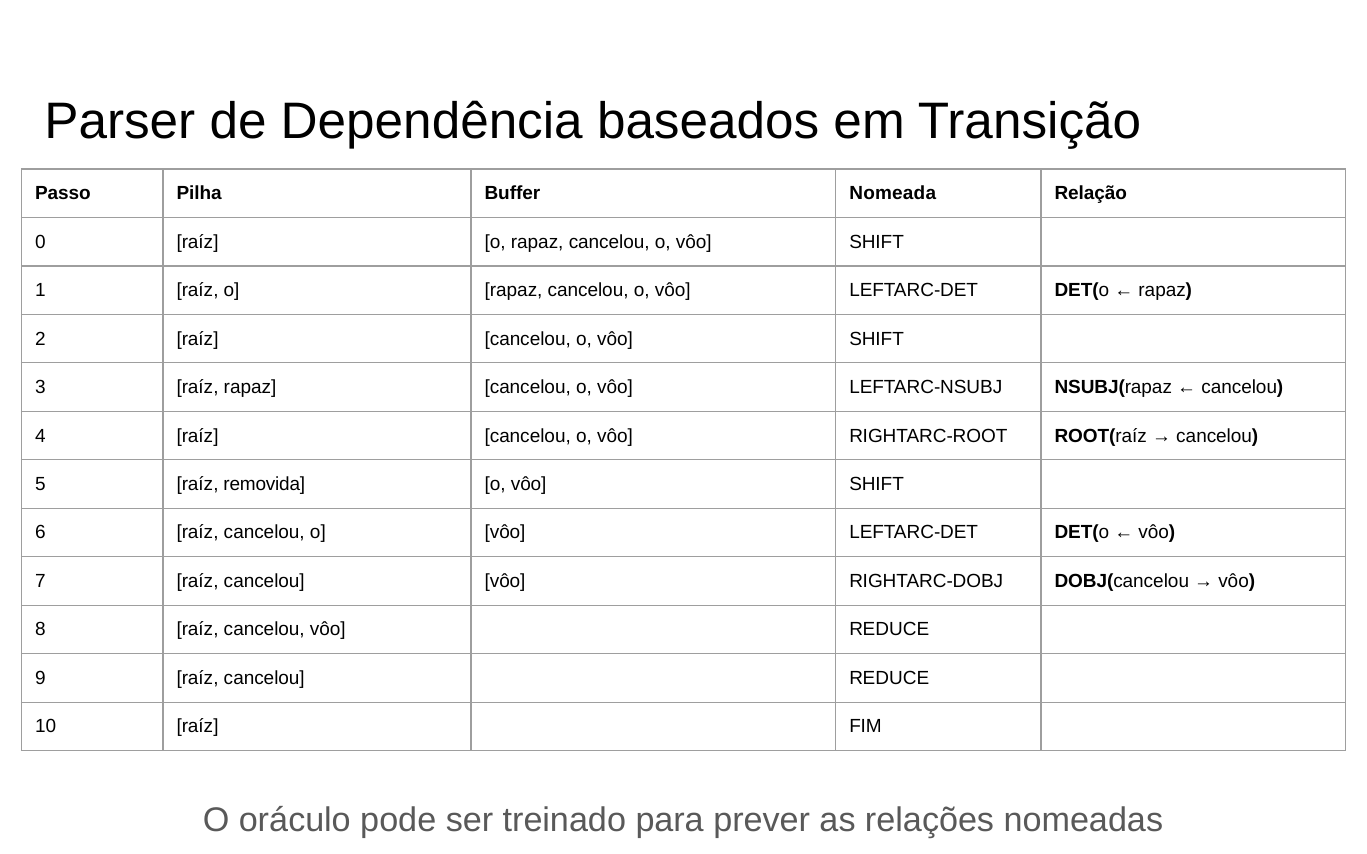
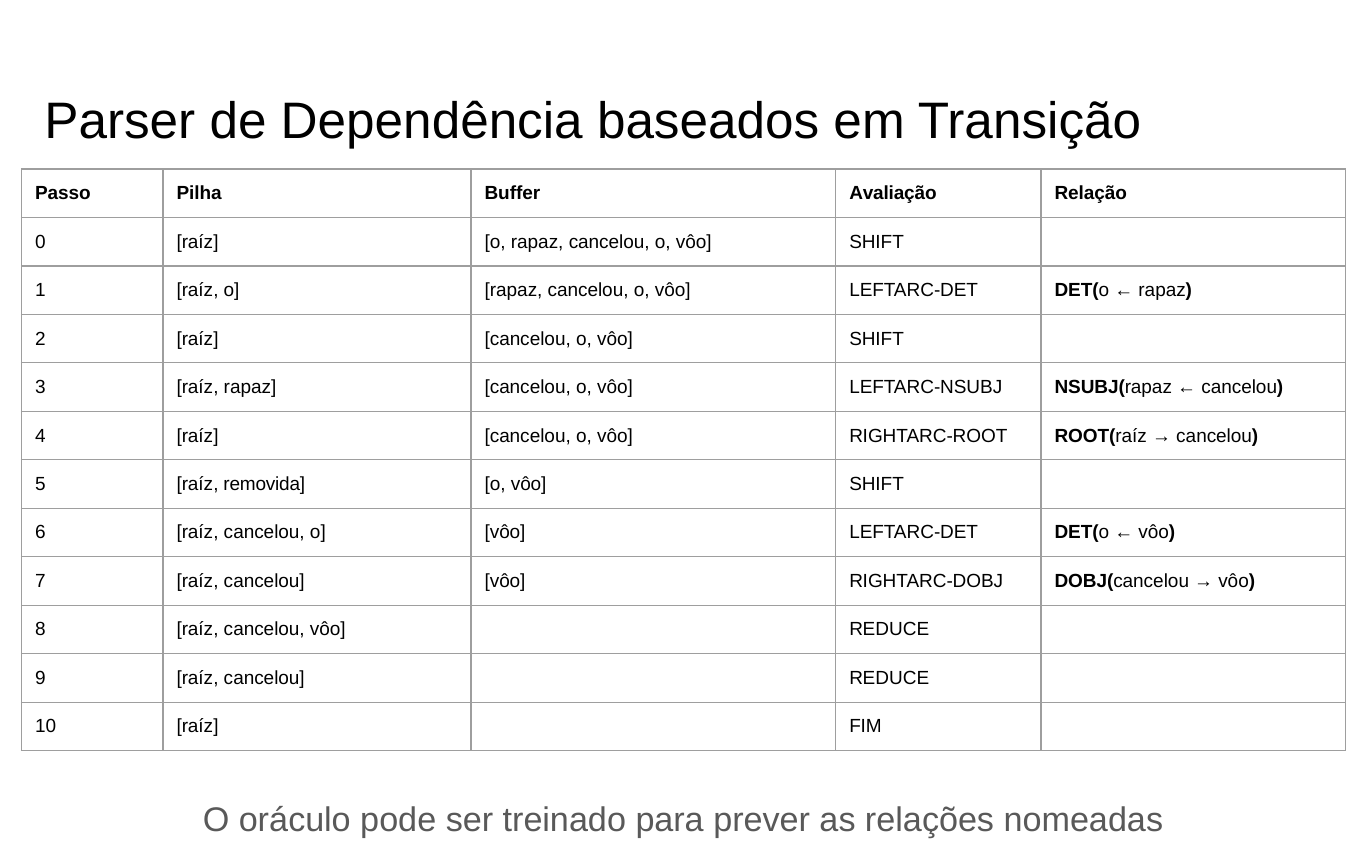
Nomeada: Nomeada -> Avaliação
